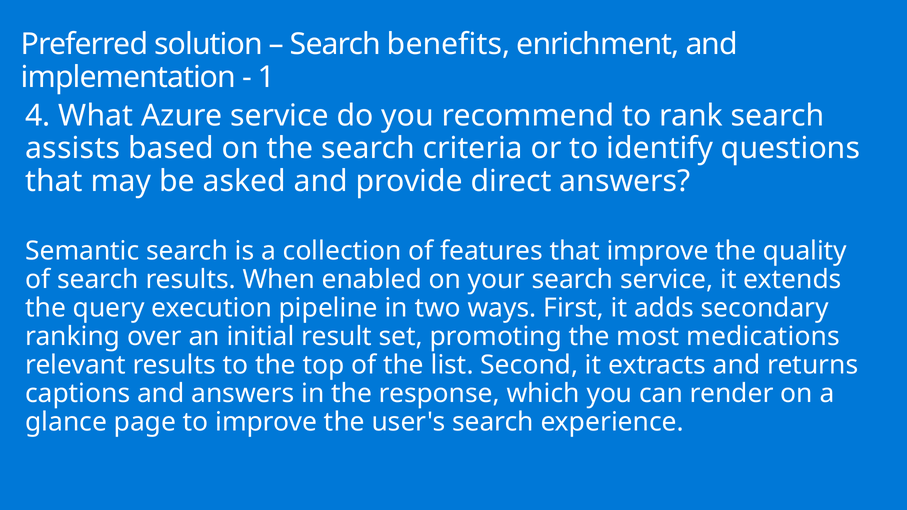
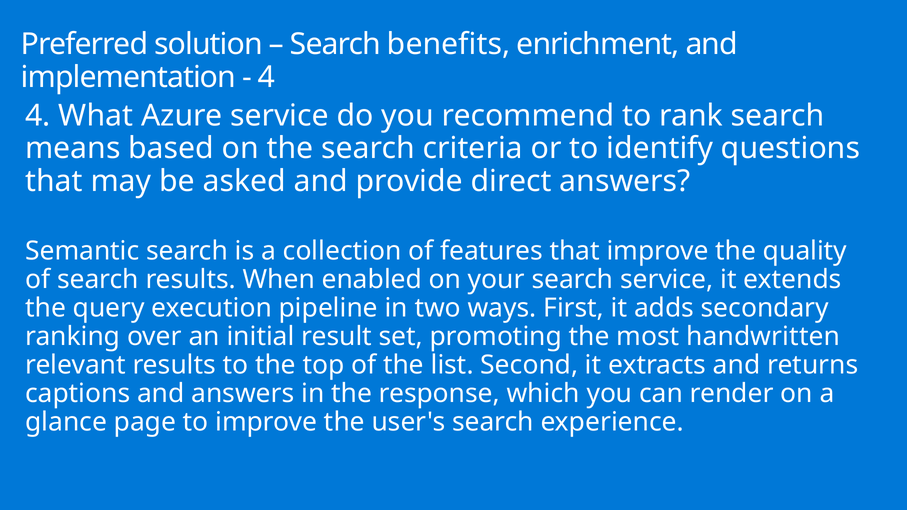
1 at (266, 77): 1 -> 4
assists: assists -> means
medications: medications -> handwritten
